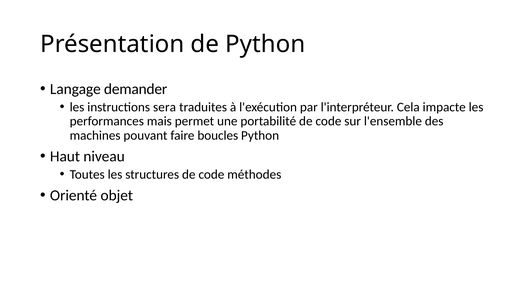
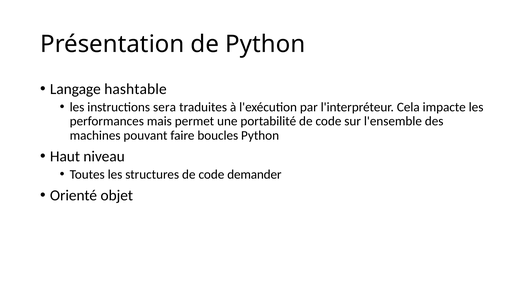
demander: demander -> hashtable
méthodes: méthodes -> demander
